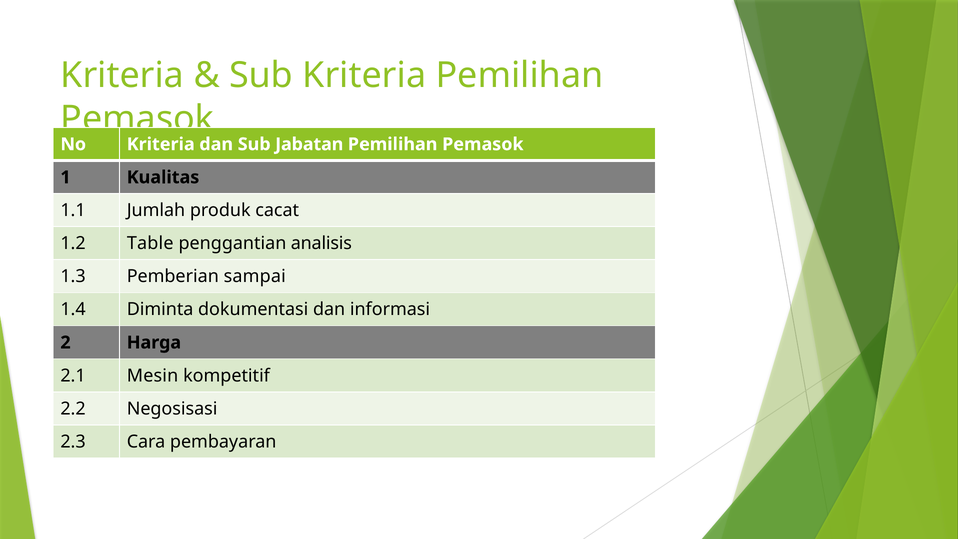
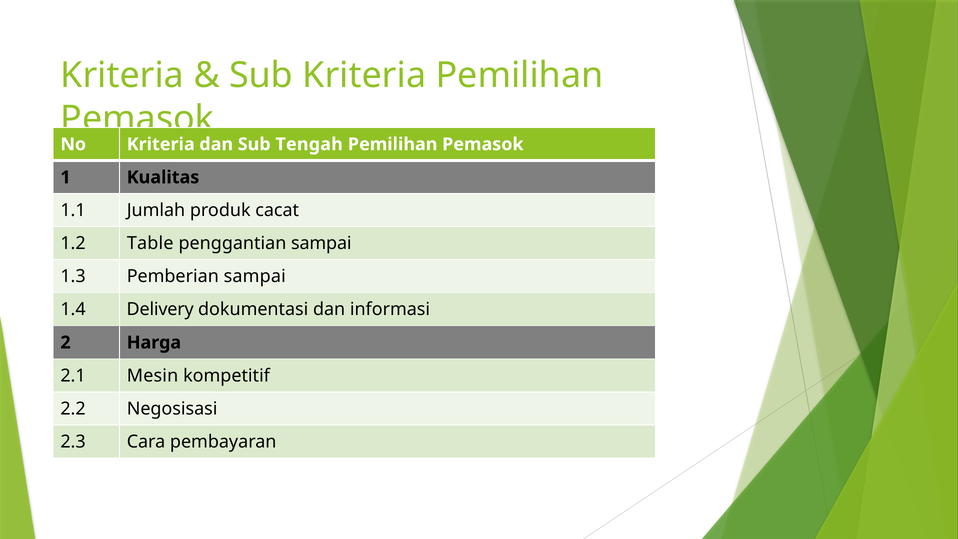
Jabatan: Jabatan -> Tengah
penggantian analisis: analisis -> sampai
Diminta: Diminta -> Delivery
